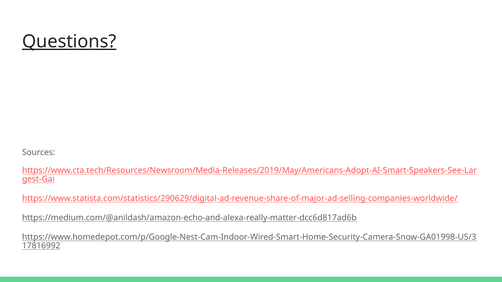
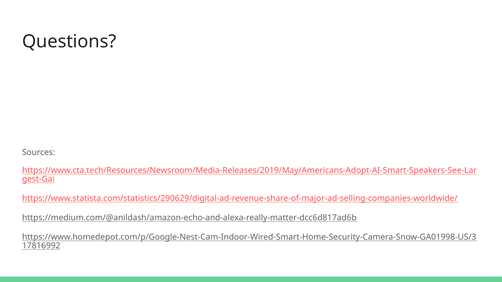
Questions underline: present -> none
